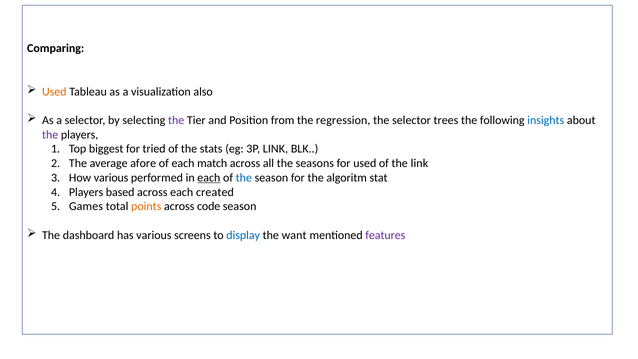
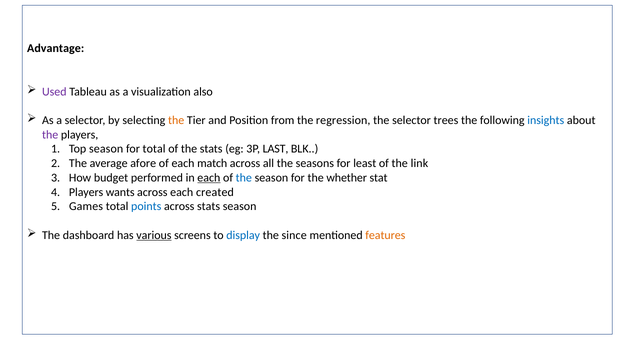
Comparing: Comparing -> Advantage
Used at (54, 92) colour: orange -> purple
the at (176, 120) colour: purple -> orange
Top biggest: biggest -> season
for tried: tried -> total
3P LINK: LINK -> LAST
for used: used -> least
How various: various -> budget
algoritm: algoritm -> whether
based: based -> wants
points colour: orange -> blue
across code: code -> stats
various at (154, 235) underline: none -> present
want: want -> since
features colour: purple -> orange
